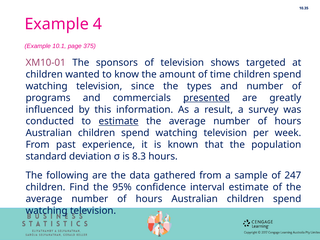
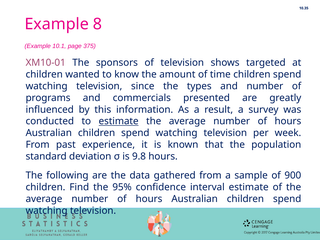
4: 4 -> 8
presented underline: present -> none
8.3: 8.3 -> 9.8
247: 247 -> 900
